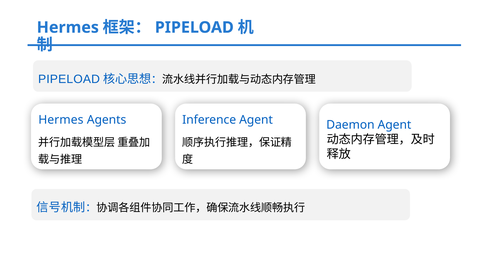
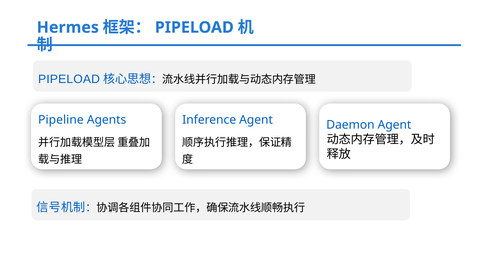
Hermes at (61, 120): Hermes -> Pipeline
